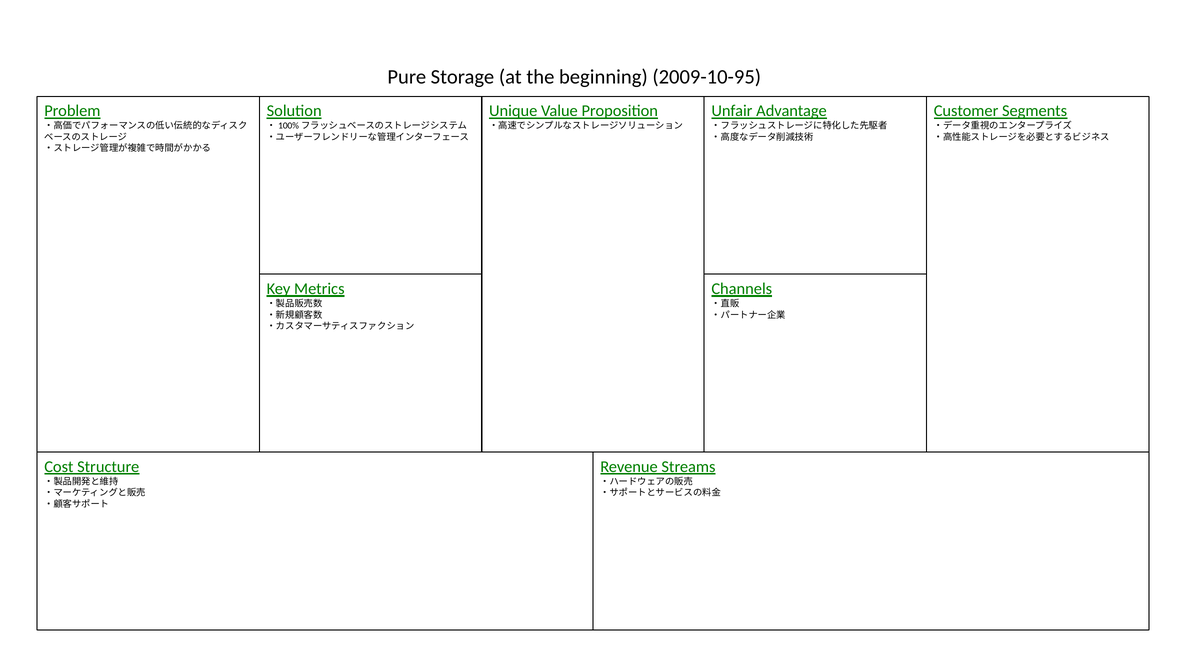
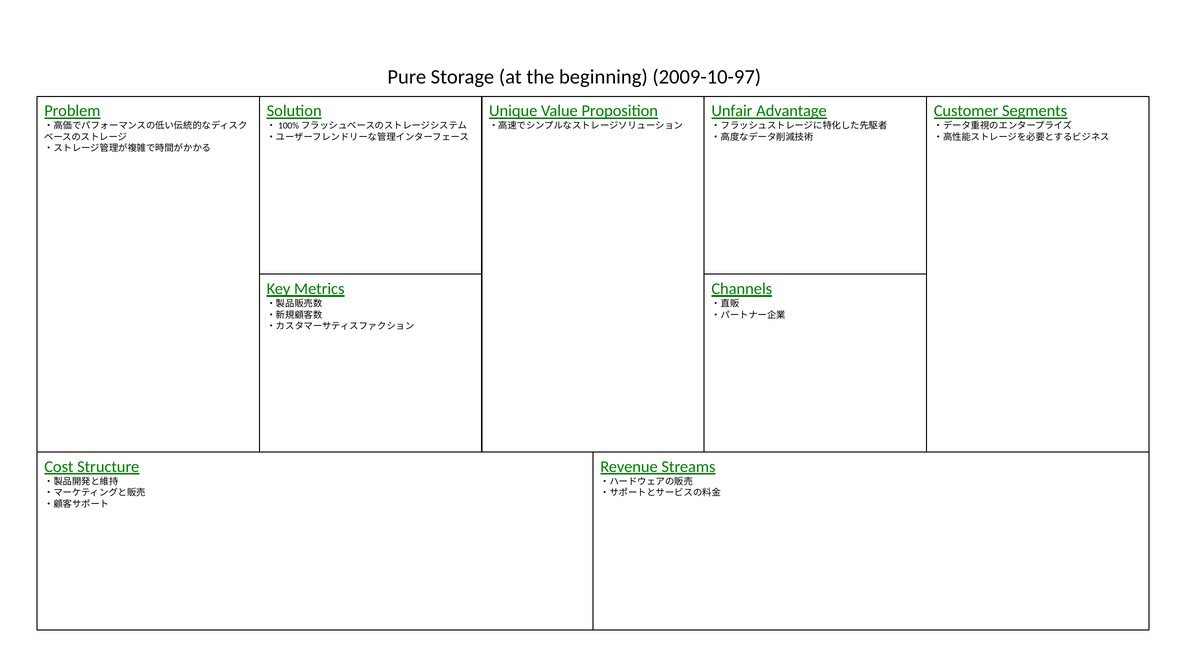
2009-10-95: 2009-10-95 -> 2009-10-97
